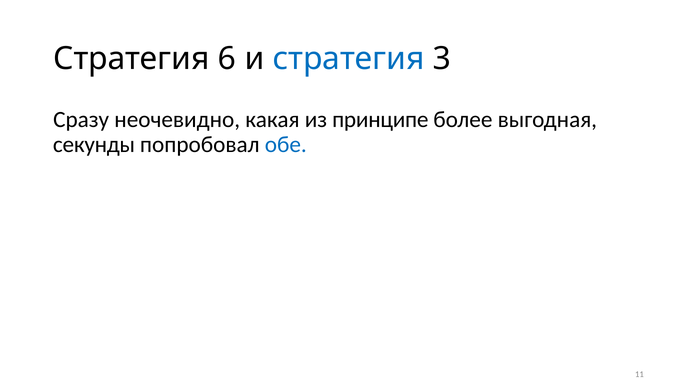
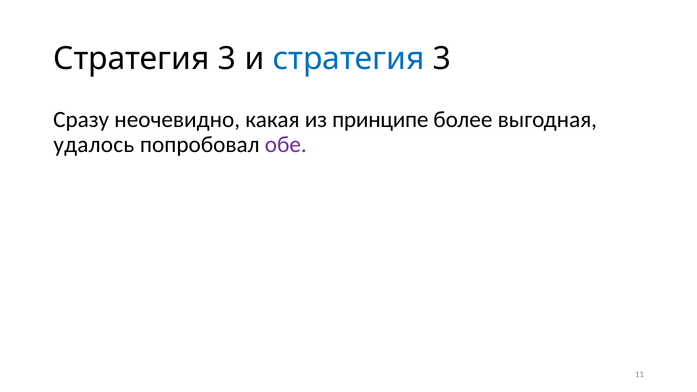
6 at (227, 59): 6 -> 3
секунды: секунды -> удалось
обе colour: blue -> purple
